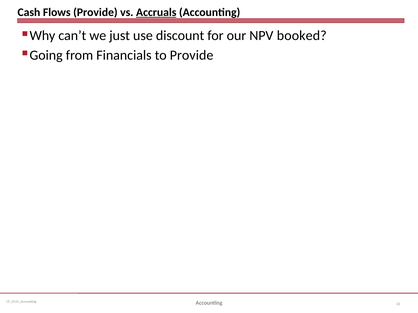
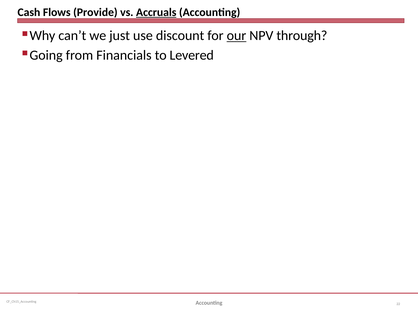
our underline: none -> present
booked: booked -> through
to Provide: Provide -> Levered
